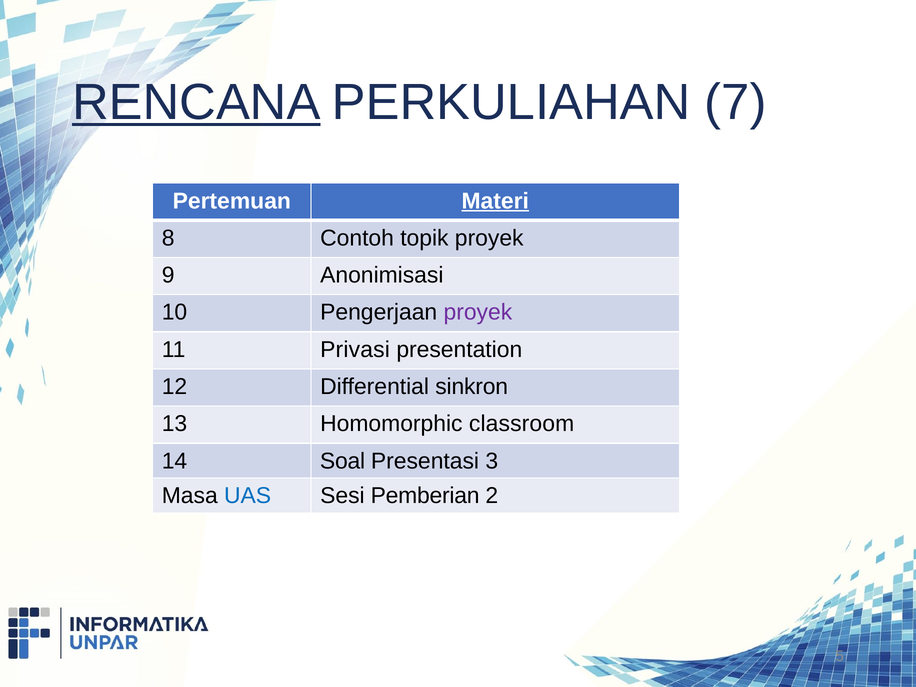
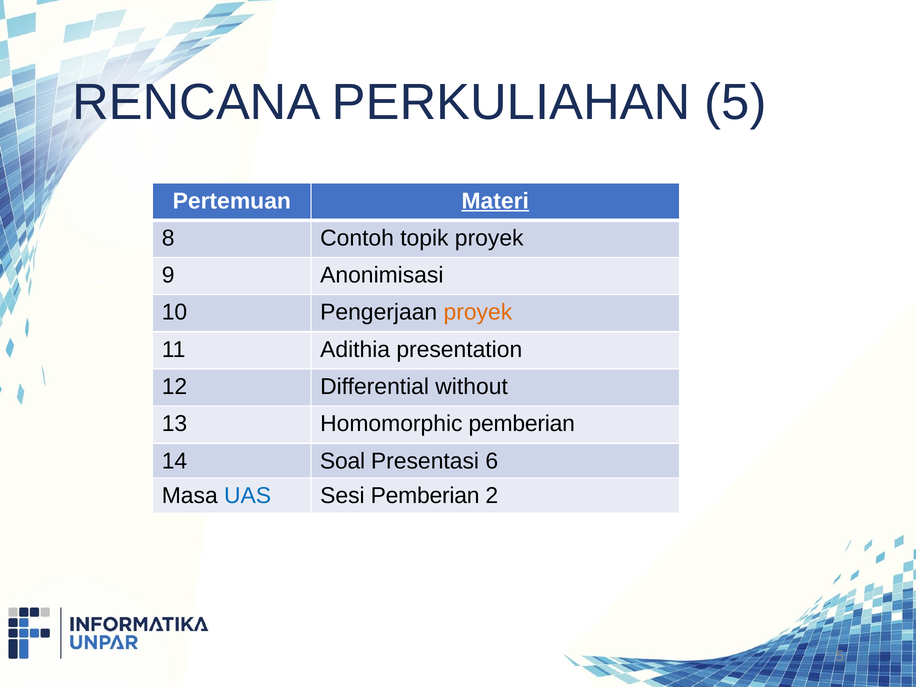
RENCANA underline: present -> none
PERKULIAHAN 7: 7 -> 5
proyek at (478, 312) colour: purple -> orange
Privasi: Privasi -> Adithia
sinkron: sinkron -> without
Homomorphic classroom: classroom -> pemberian
3: 3 -> 6
